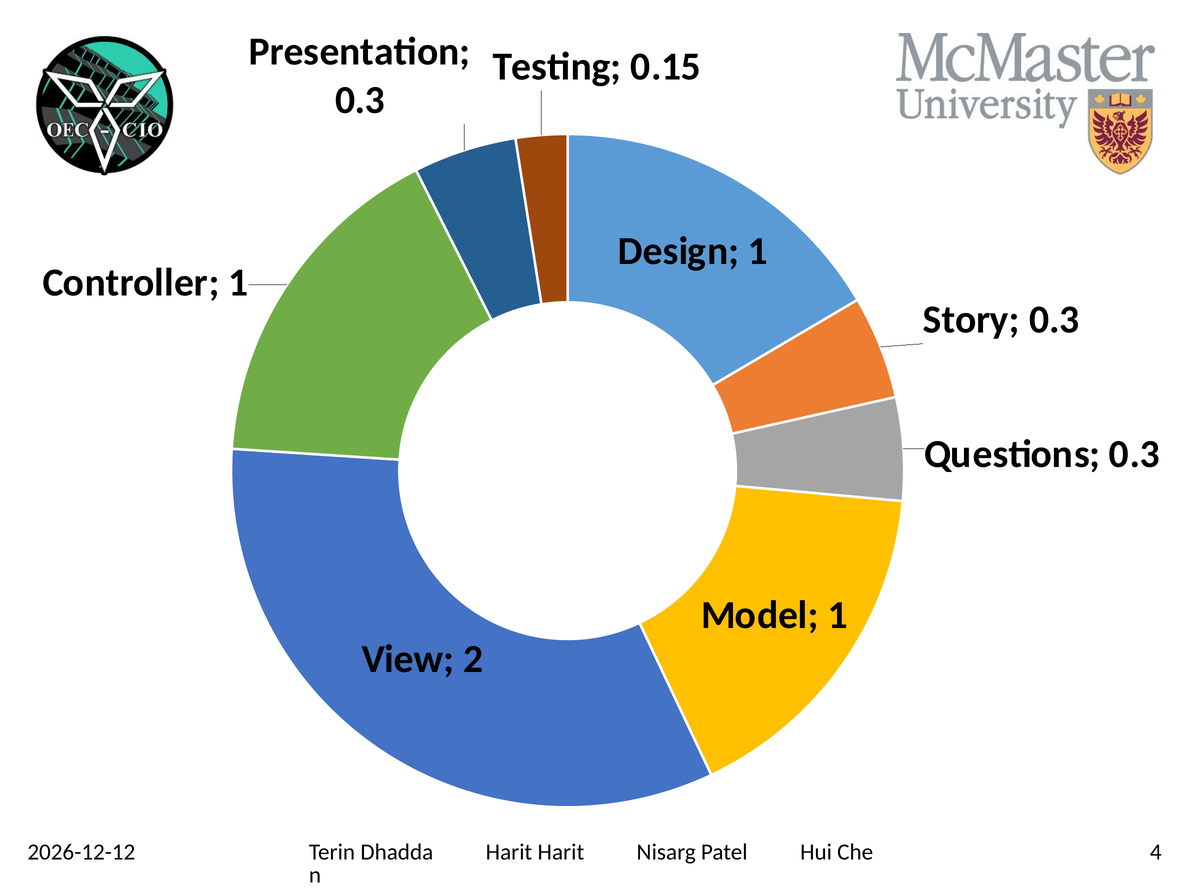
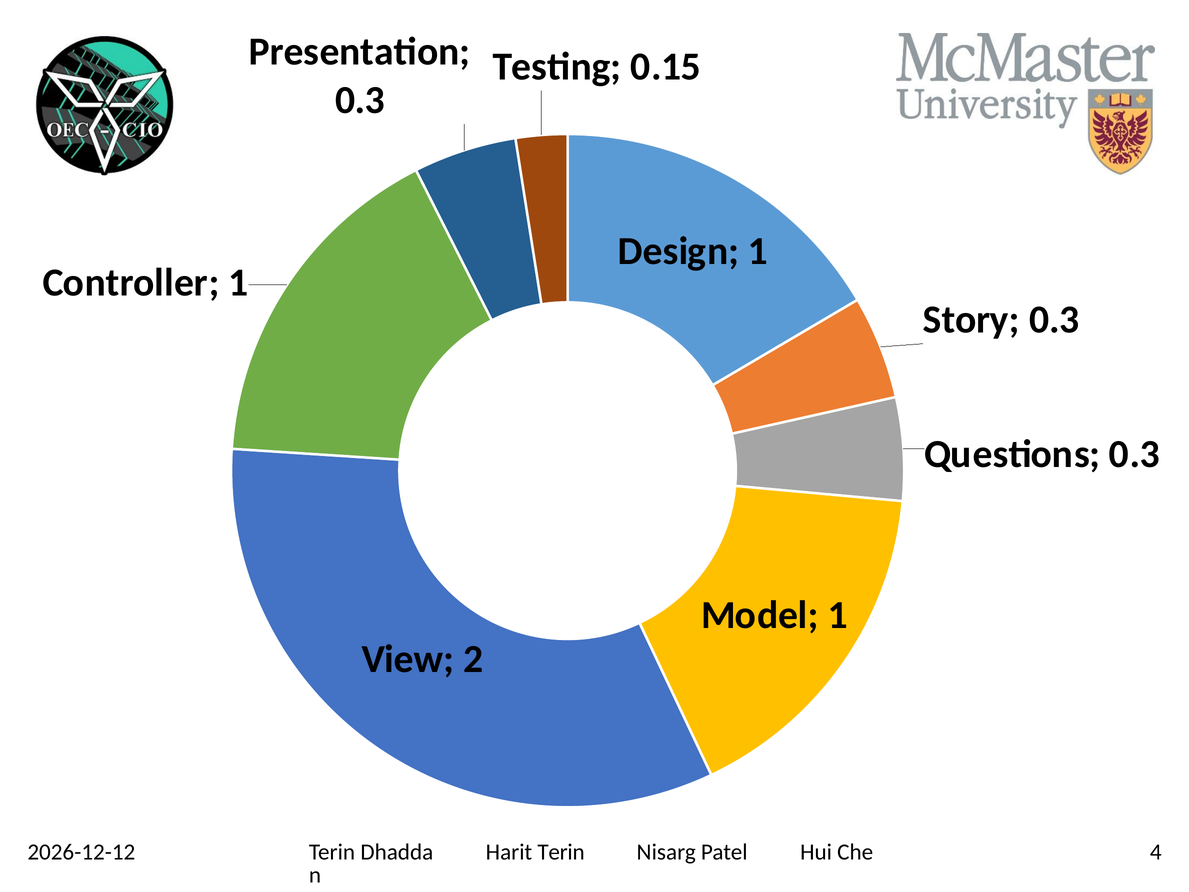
Harit Harit: Harit -> Terin
